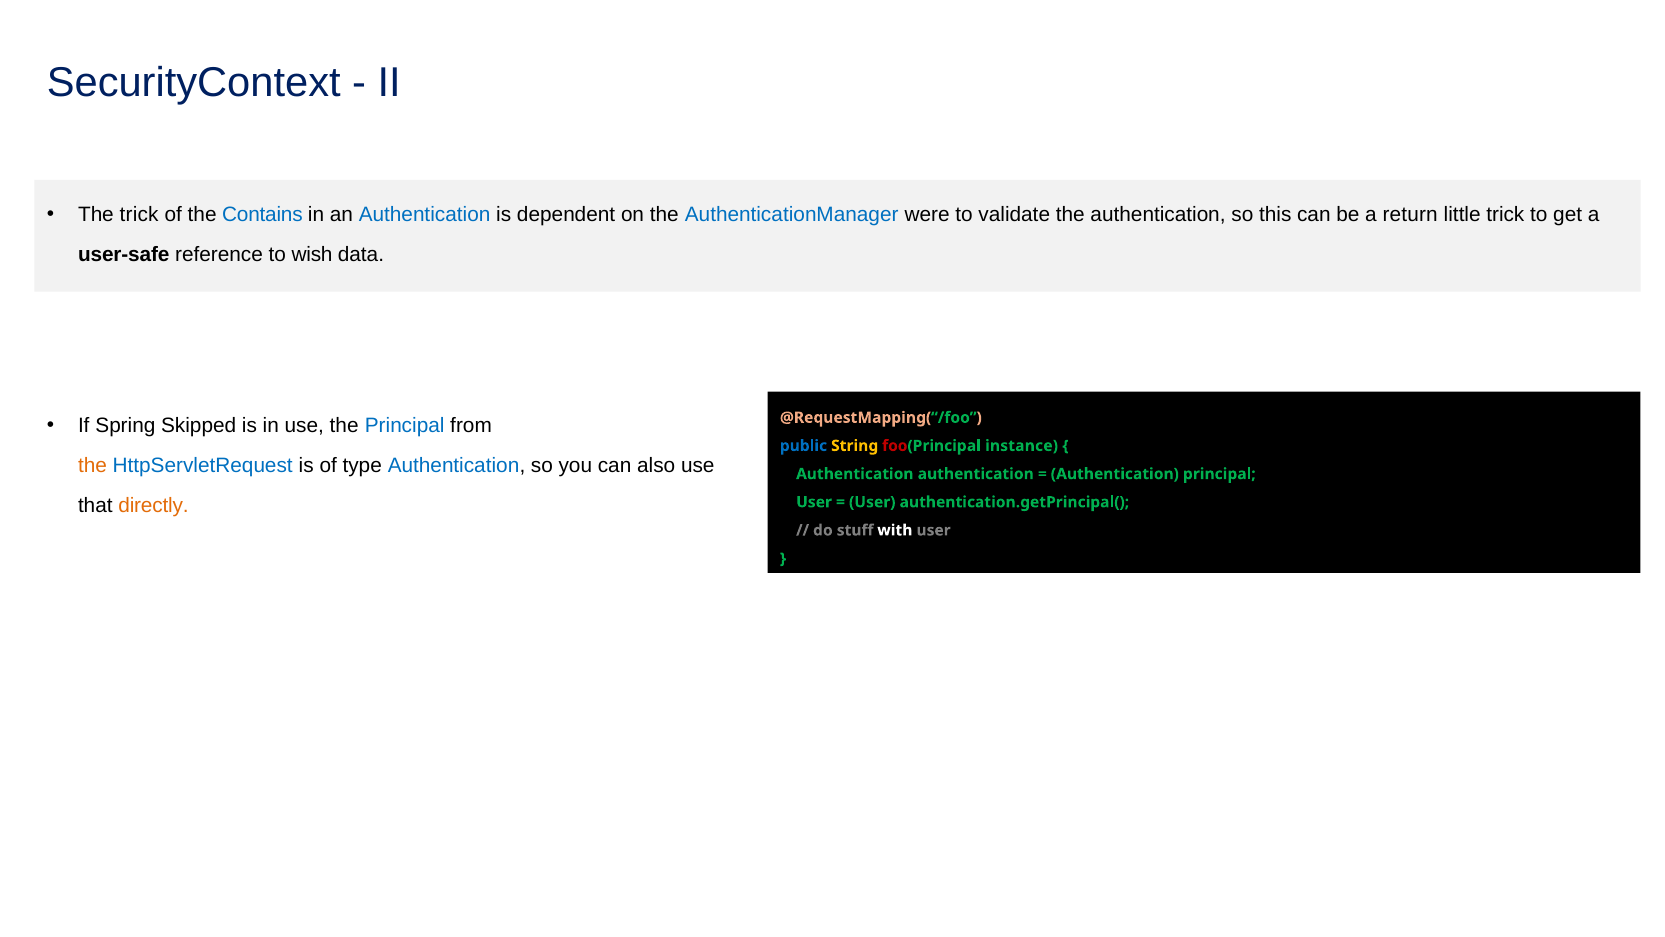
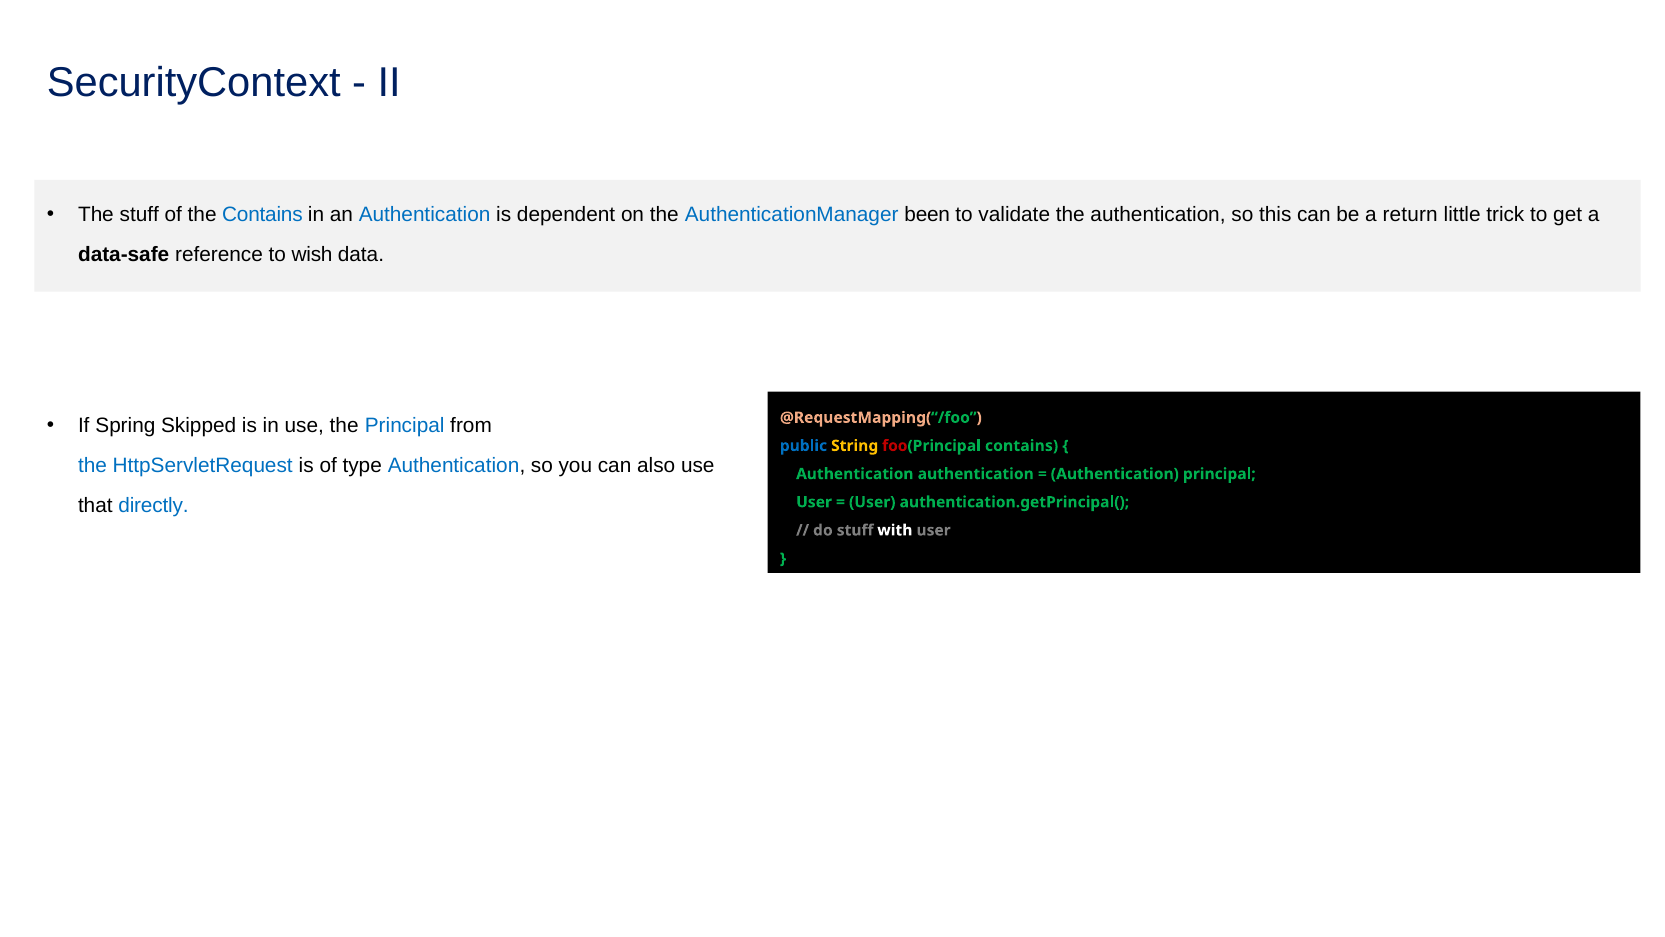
The trick: trick -> stuff
were: were -> been
user-safe: user-safe -> data-safe
foo(Principal instance: instance -> contains
the at (93, 466) colour: orange -> blue
directly colour: orange -> blue
